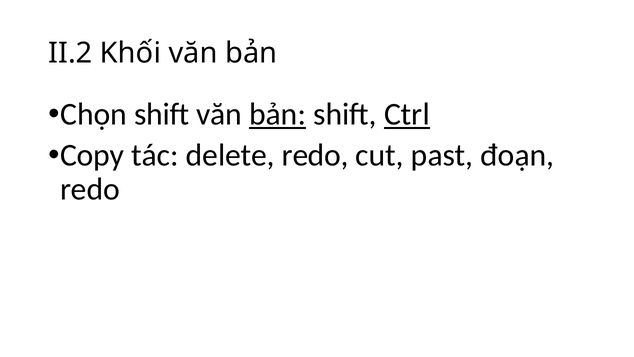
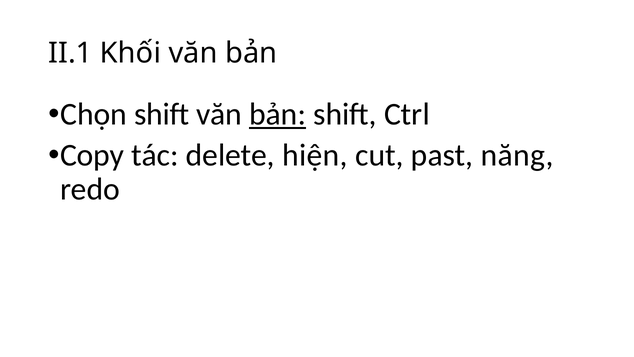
II.2: II.2 -> II.1
Ctrl underline: present -> none
delete redo: redo -> hiện
đoạn: đoạn -> năng
